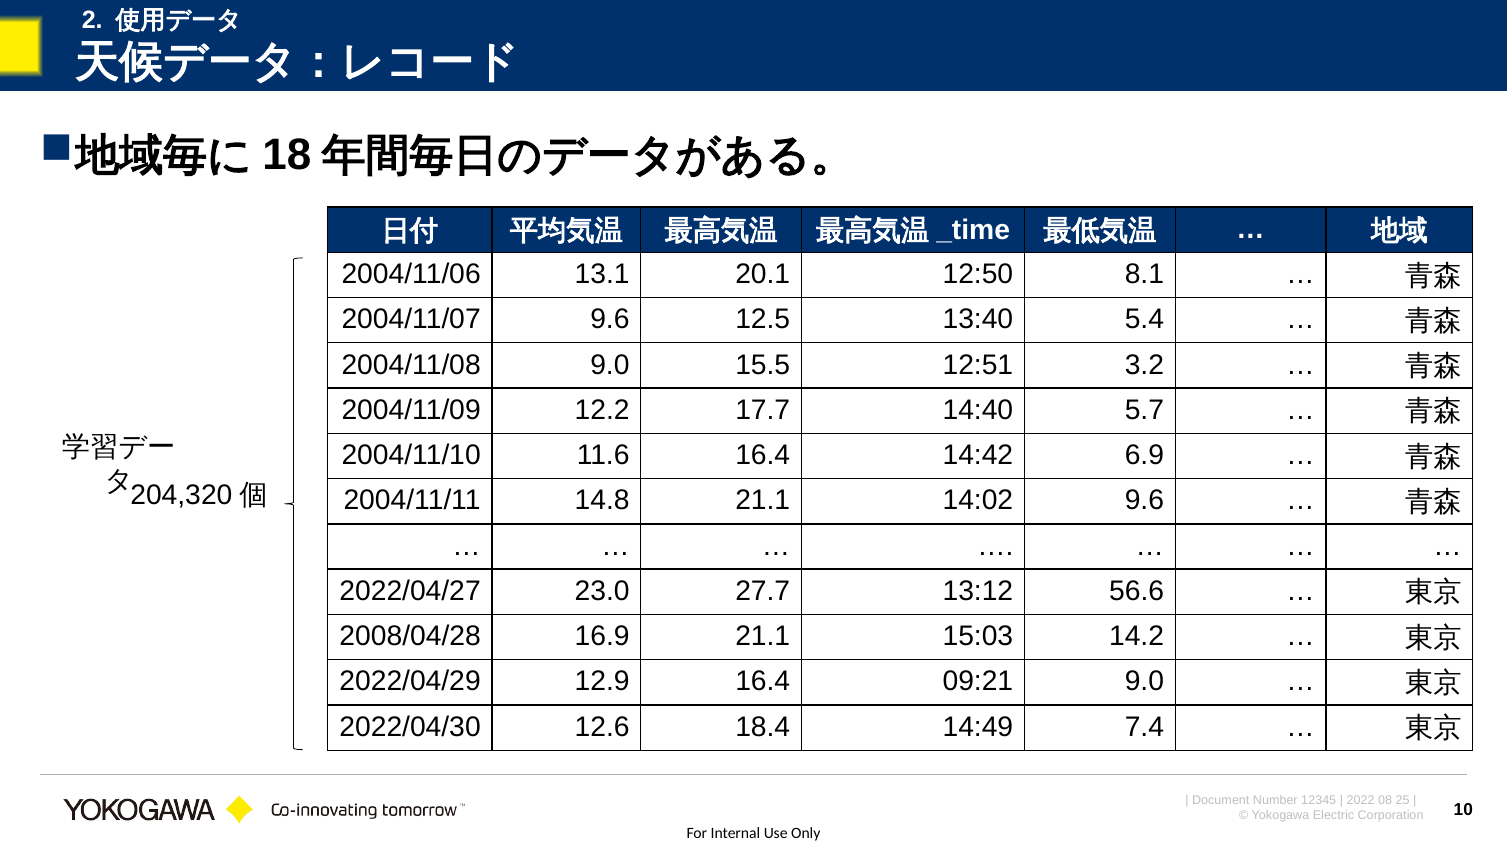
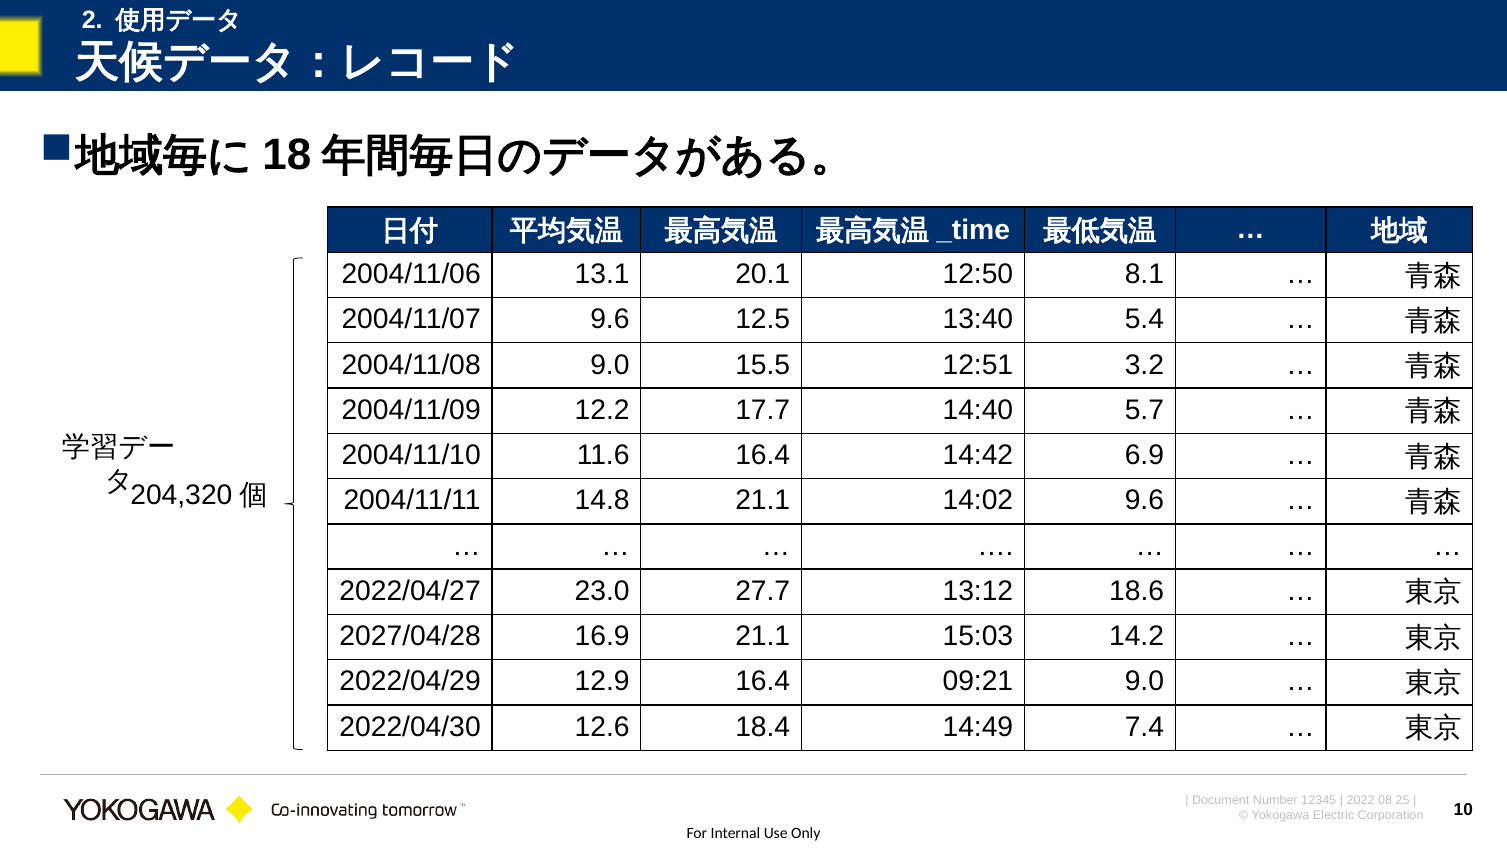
56.6: 56.6 -> 18.6
2008/04/28: 2008/04/28 -> 2027/04/28
